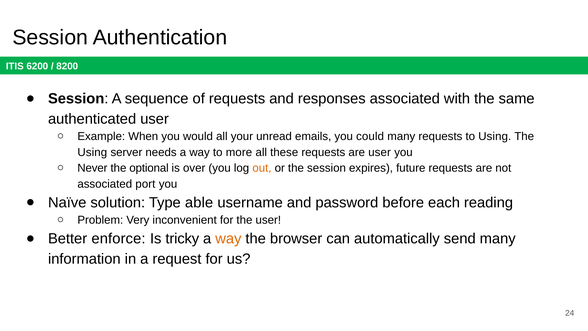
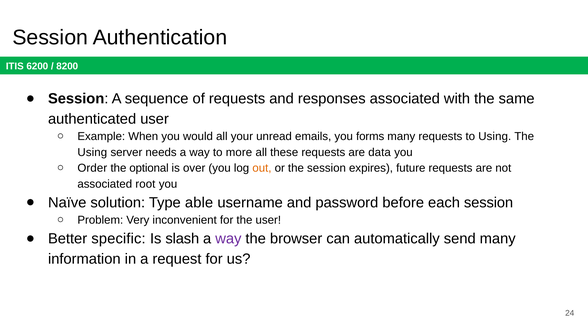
could: could -> forms
are user: user -> data
Never: Never -> Order
port: port -> root
each reading: reading -> session
enforce: enforce -> specific
tricky: tricky -> slash
way at (228, 238) colour: orange -> purple
